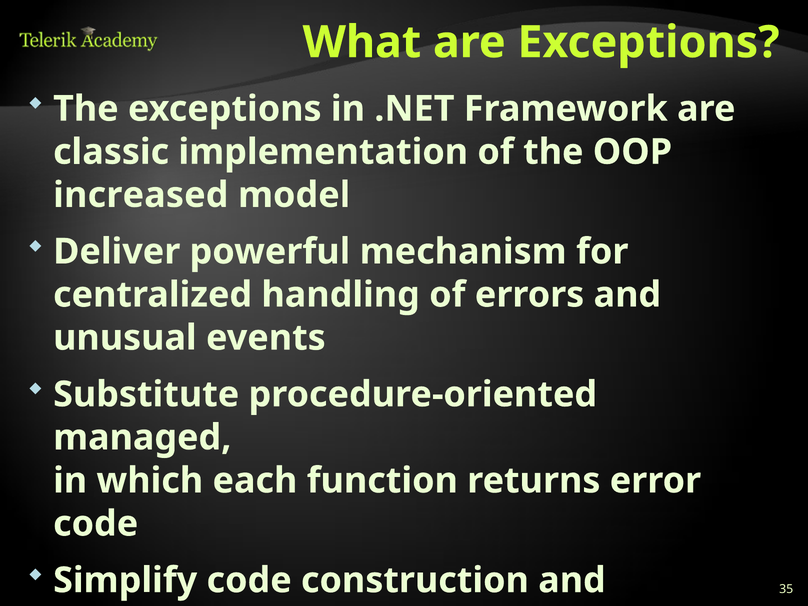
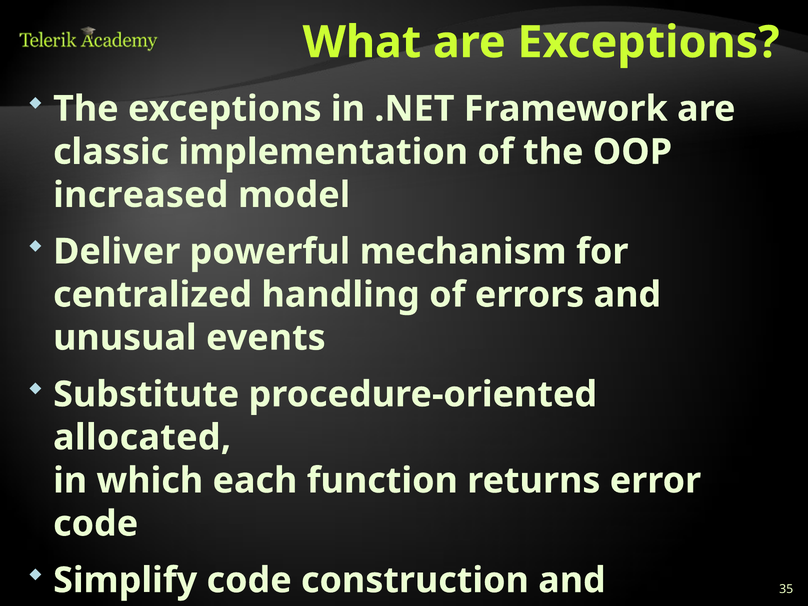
managed: managed -> allocated
